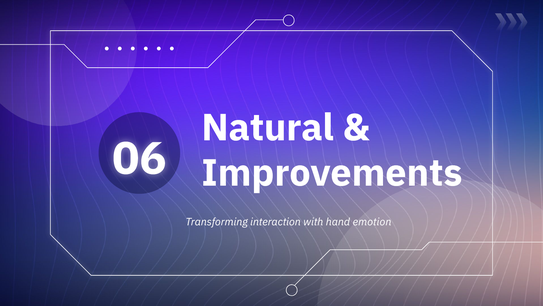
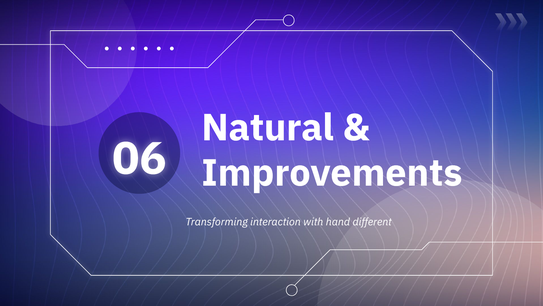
emotion: emotion -> different
